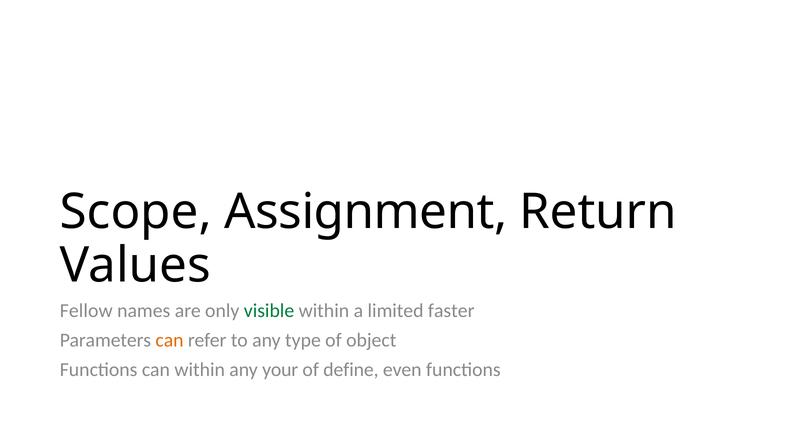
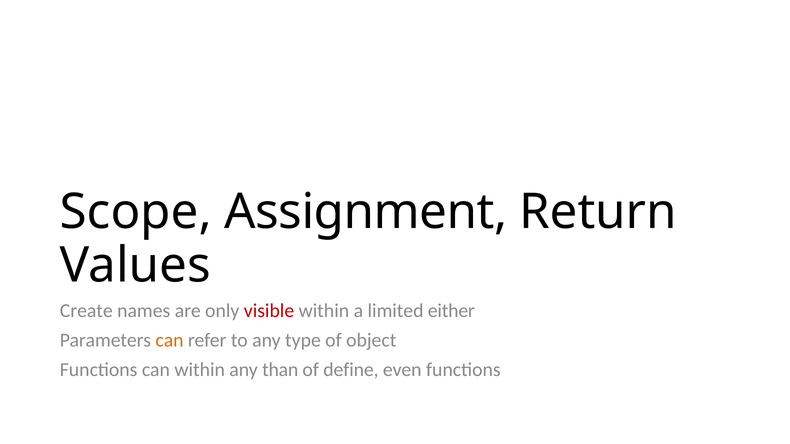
Fellow: Fellow -> Create
visible colour: green -> red
faster: faster -> either
your: your -> than
